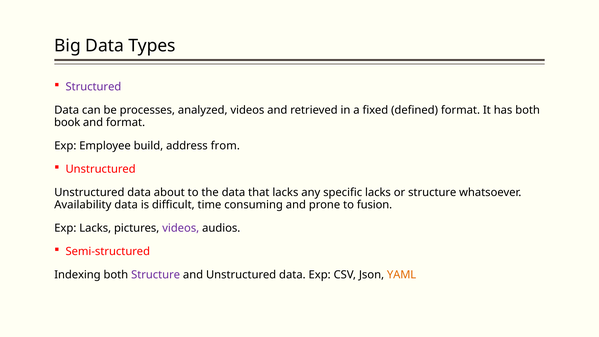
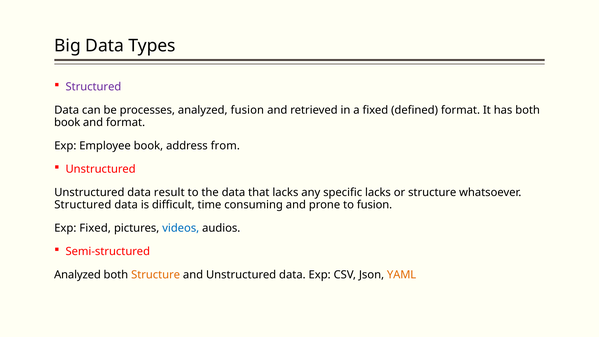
analyzed videos: videos -> fusion
Employee build: build -> book
about: about -> result
Availability at (83, 205): Availability -> Structured
Exp Lacks: Lacks -> Fixed
videos at (181, 228) colour: purple -> blue
Indexing at (77, 275): Indexing -> Analyzed
Structure at (156, 275) colour: purple -> orange
